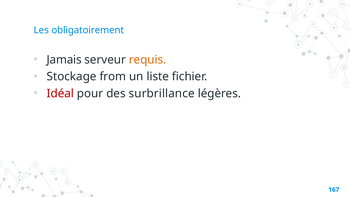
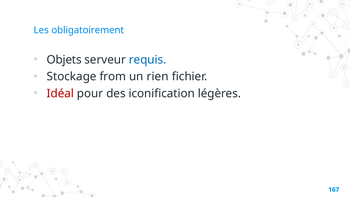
Jamais: Jamais -> Objets
requis colour: orange -> blue
liste: liste -> rien
surbrillance: surbrillance -> iconification
